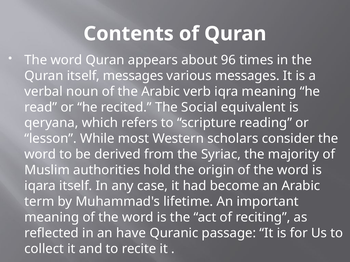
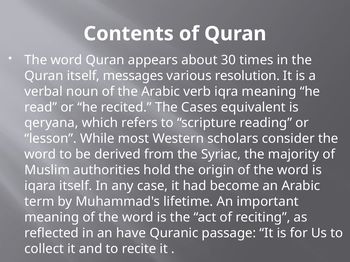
96: 96 -> 30
various messages: messages -> resolution
Social: Social -> Cases
